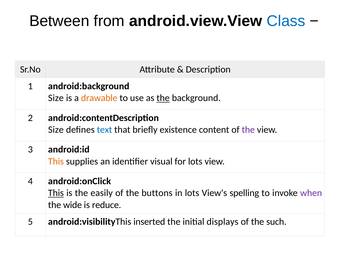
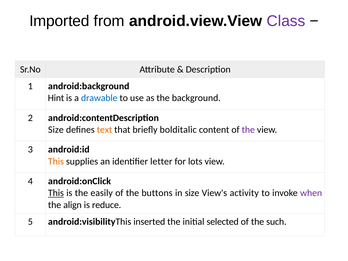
Between: Between -> Imported
Class colour: blue -> purple
Size at (56, 98): Size -> Hint
drawable colour: orange -> blue
the at (163, 98) underline: present -> none
text colour: blue -> orange
existence: existence -> bolditalic
visual: visual -> letter
in lots: lots -> size
spelling: spelling -> activity
wide: wide -> align
displays: displays -> selected
